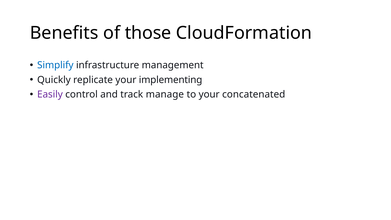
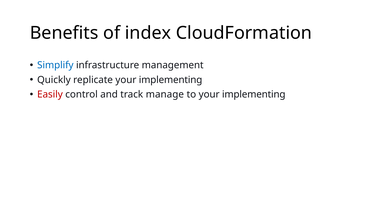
those: those -> index
Easily colour: purple -> red
to your concatenated: concatenated -> implementing
